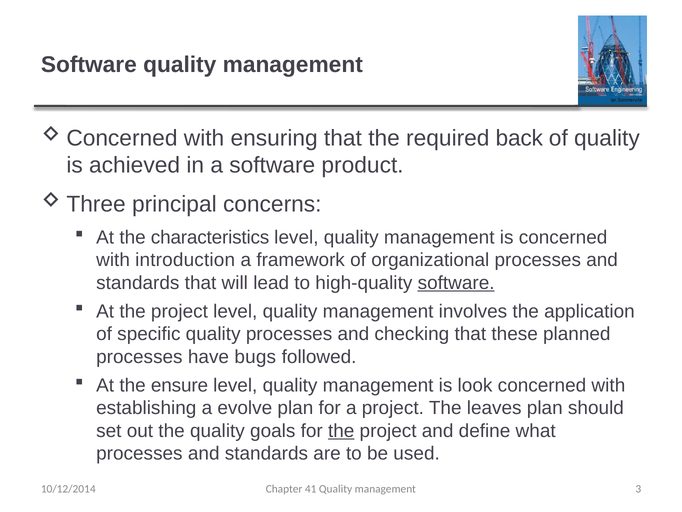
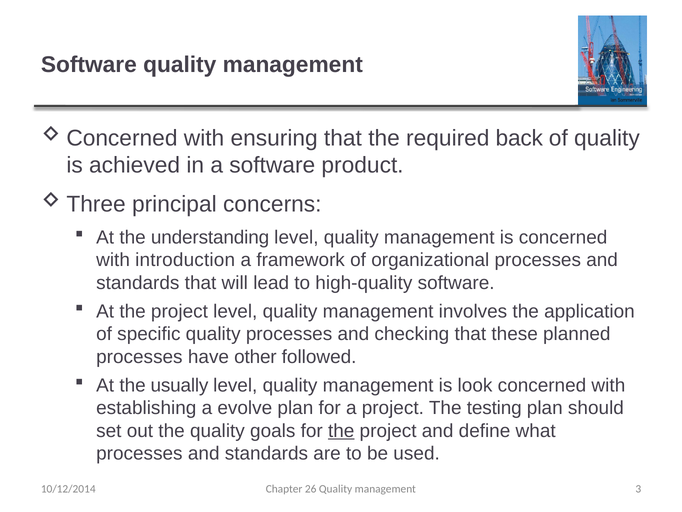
characteristics: characteristics -> understanding
software at (456, 283) underline: present -> none
bugs: bugs -> other
ensure: ensure -> usually
leaves: leaves -> testing
41: 41 -> 26
